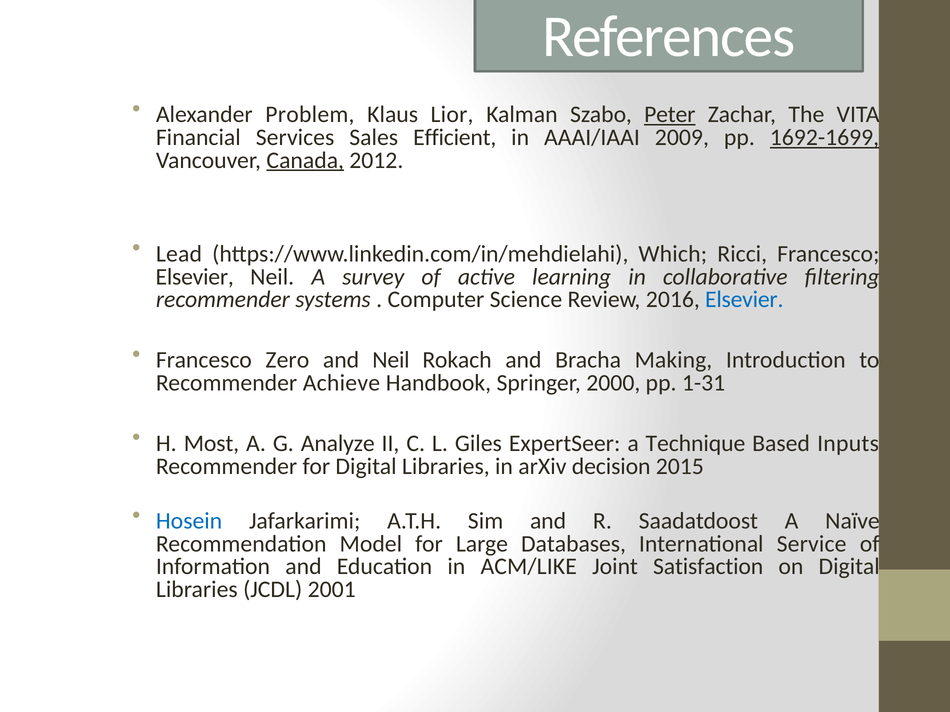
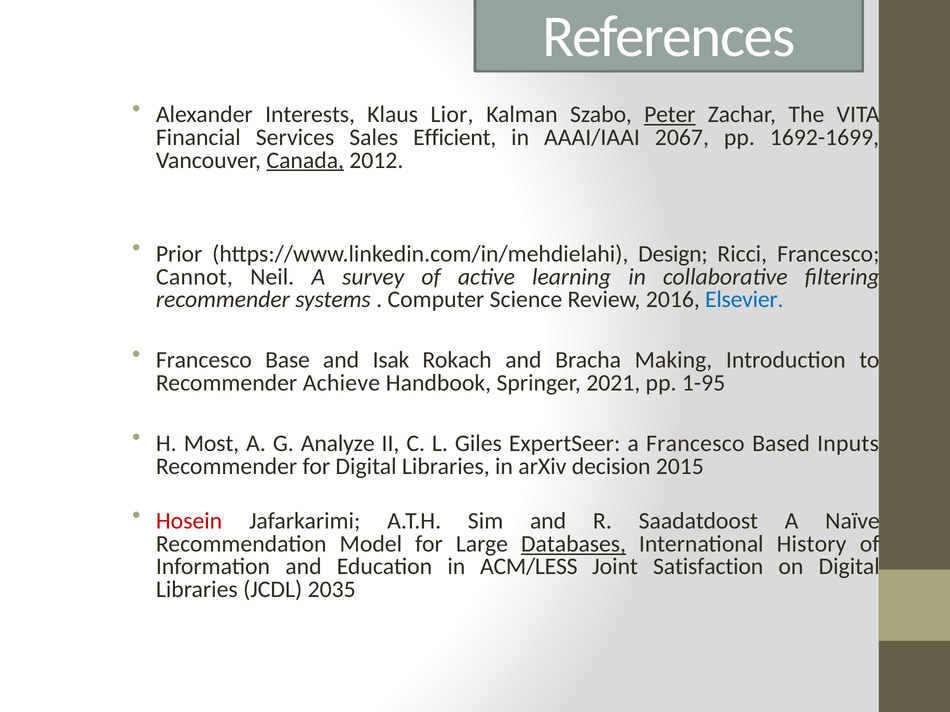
Problem: Problem -> Interests
2009: 2009 -> 2067
1692-1699 underline: present -> none
Lead: Lead -> Prior
Which: Which -> Design
Elsevier at (195, 277): Elsevier -> Cannot
Zero: Zero -> Base
and Neil: Neil -> Isak
2000: 2000 -> 2021
1-31: 1-31 -> 1-95
a Technique: Technique -> Francesco
Hosein colour: blue -> red
Databases underline: none -> present
Service: Service -> History
ACM/LIKE: ACM/LIKE -> ACM/LESS
2001: 2001 -> 2035
